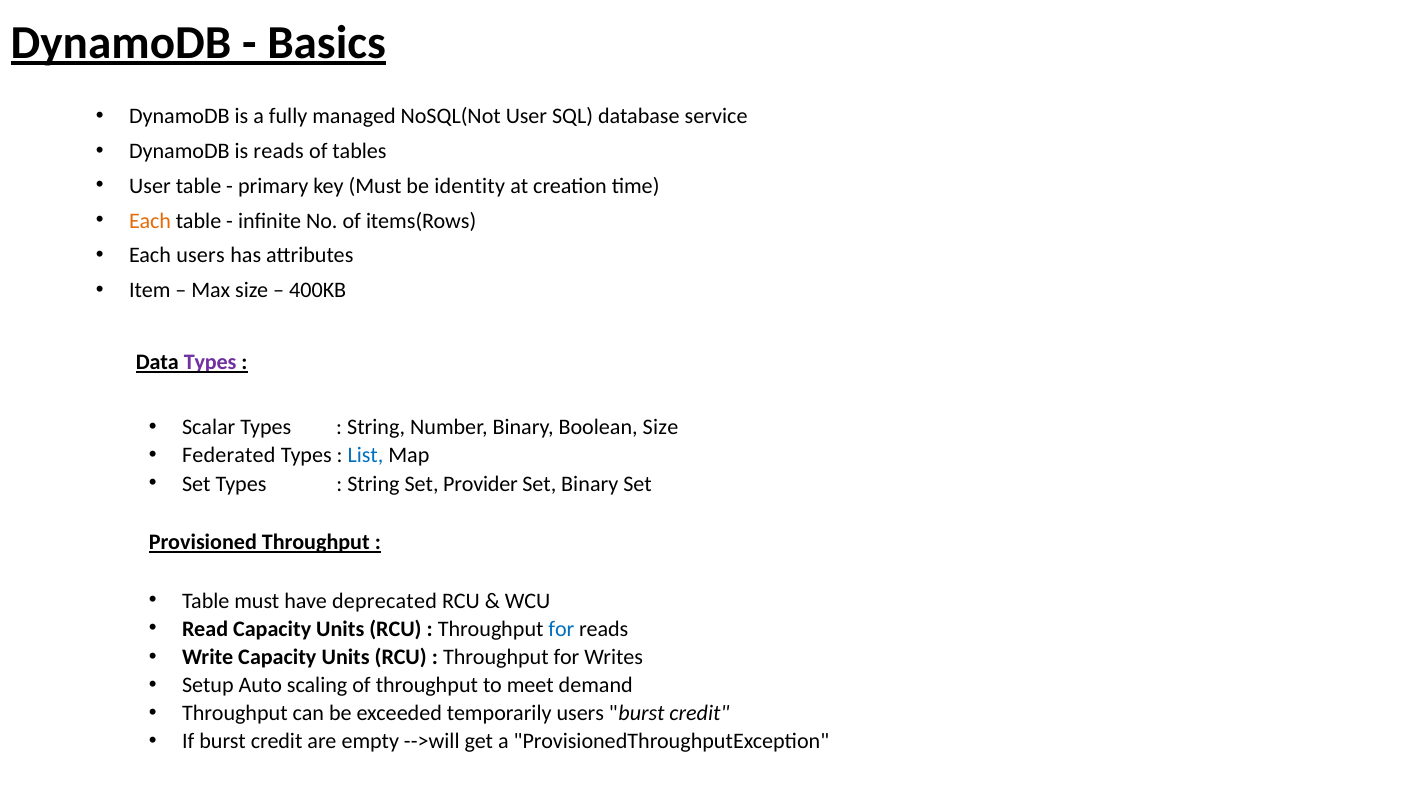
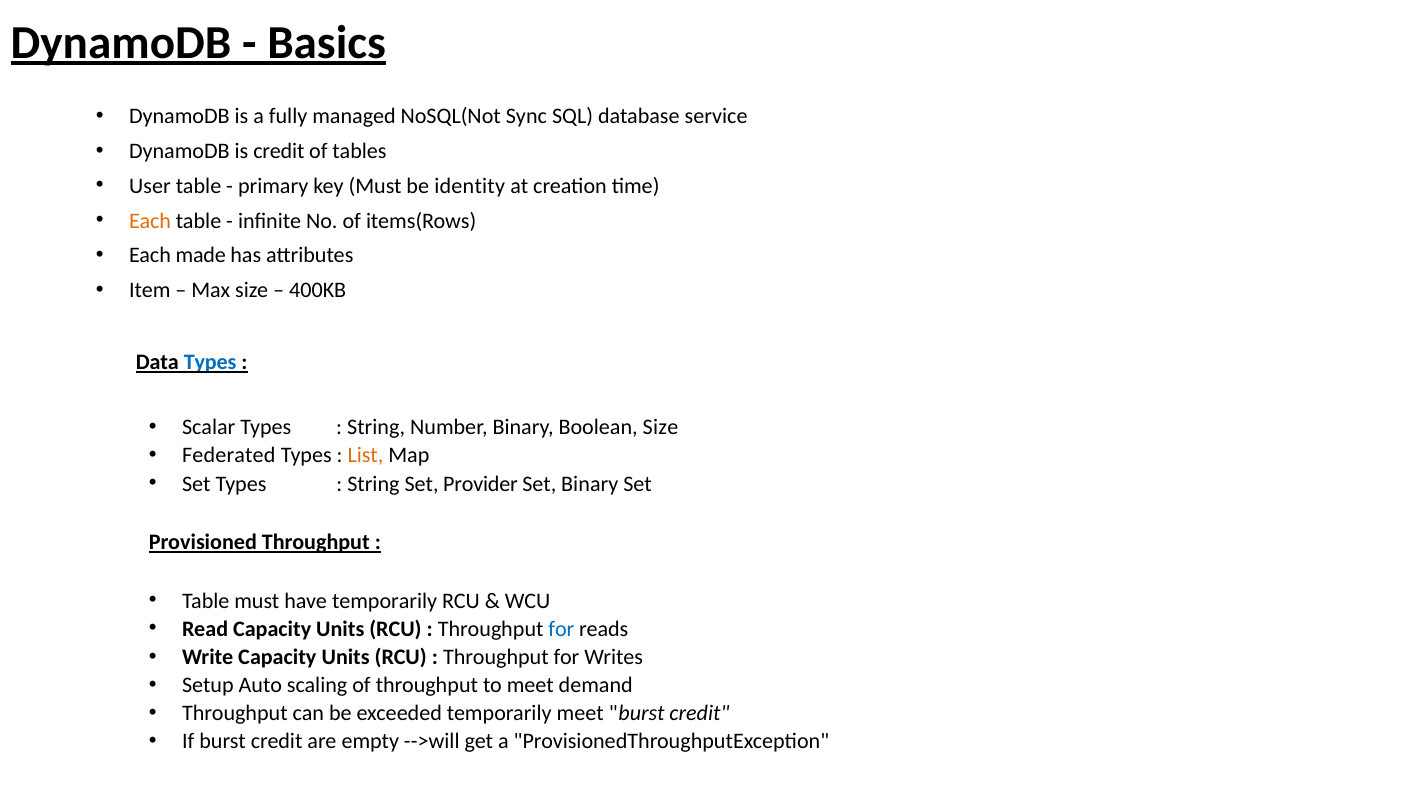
NoSQL(Not User: User -> Sync
is reads: reads -> credit
Each users: users -> made
Types at (210, 362) colour: purple -> blue
List colour: blue -> orange
have deprecated: deprecated -> temporarily
temporarily users: users -> meet
